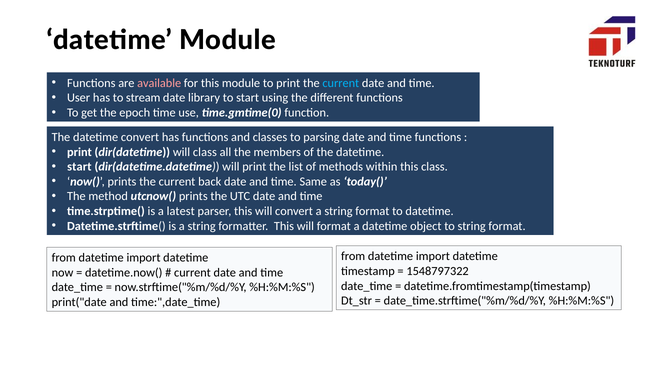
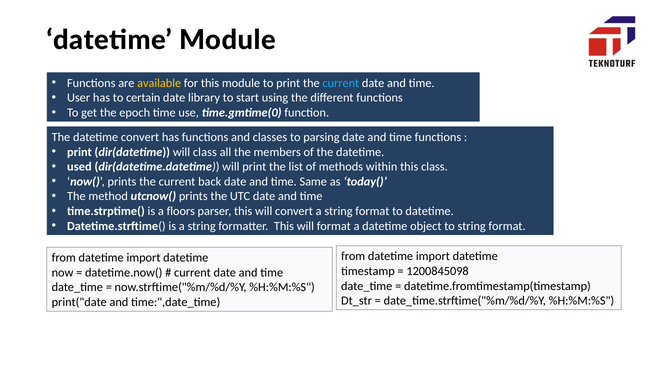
available colour: pink -> yellow
stream: stream -> certain
start at (79, 167): start -> used
latest: latest -> floors
1548797322: 1548797322 -> 1200845098
